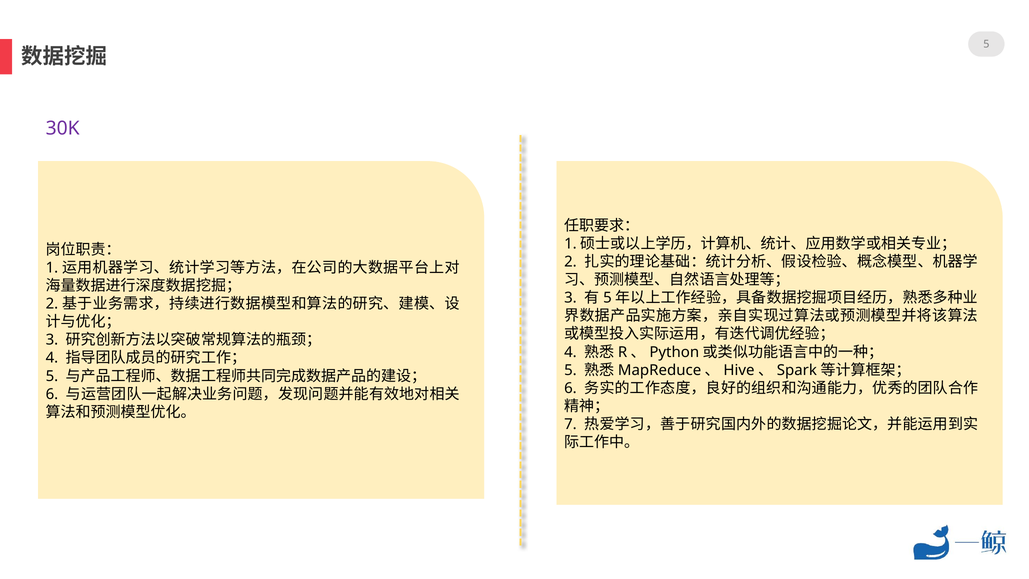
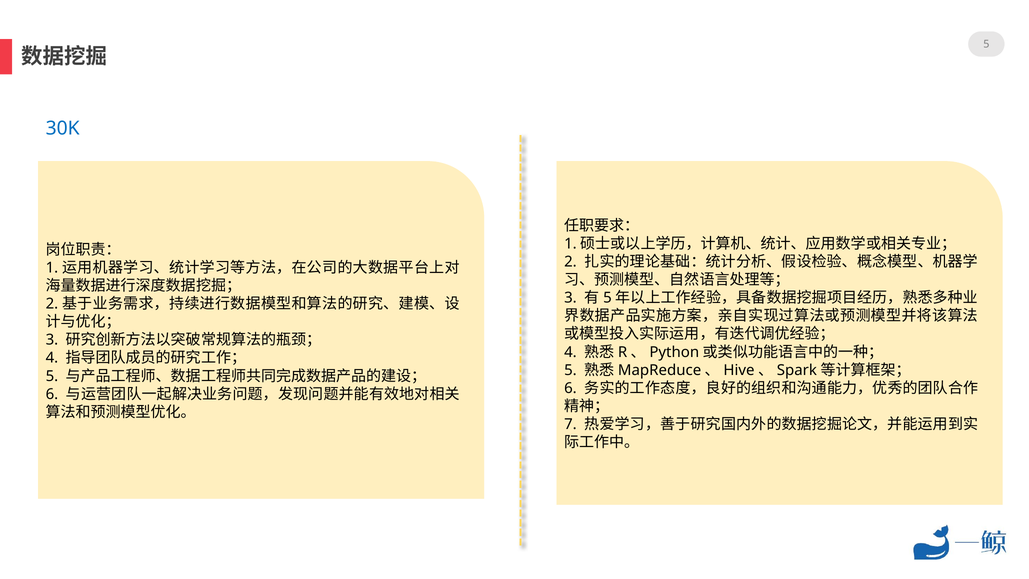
30K colour: purple -> blue
